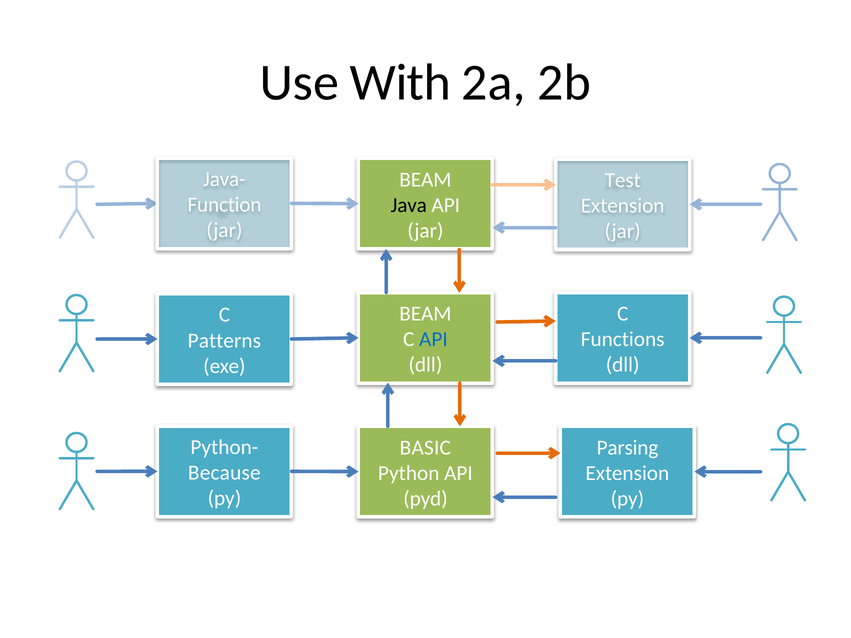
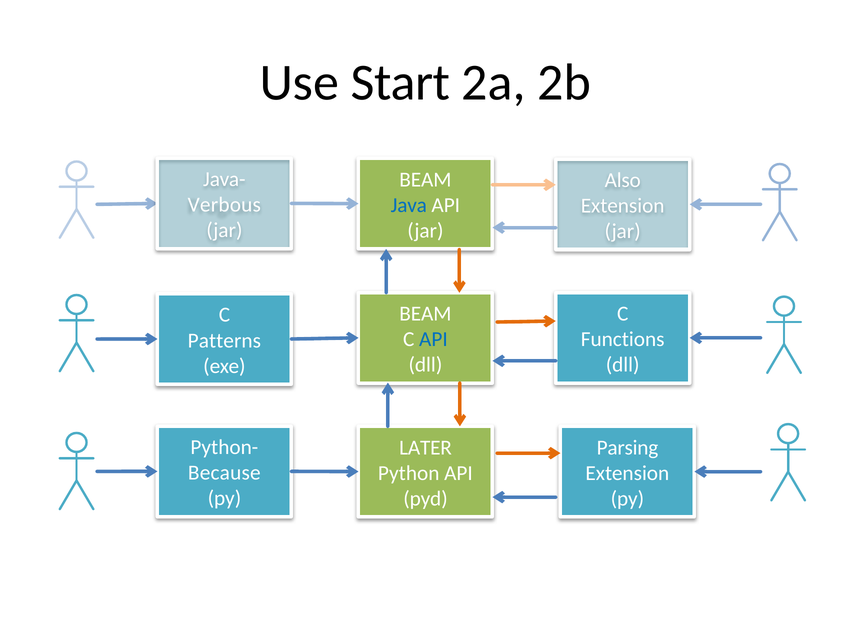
With: With -> Start
Test: Test -> Also
Function: Function -> Verbous
Java colour: black -> blue
BASIC: BASIC -> LATER
